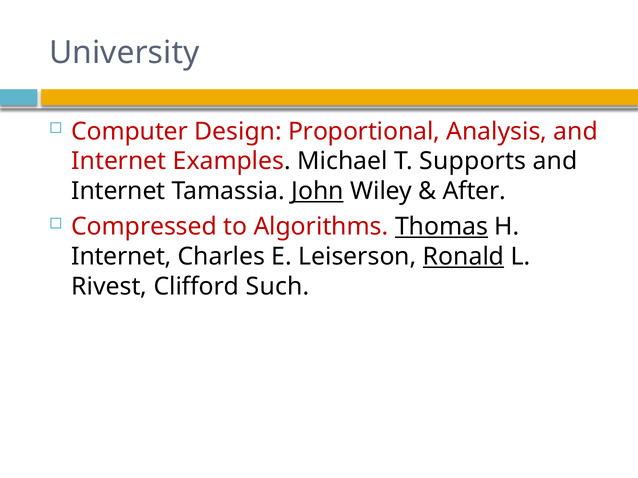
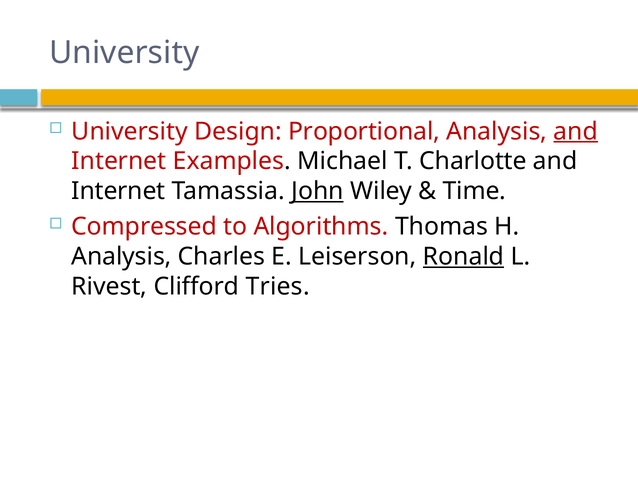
Computer at (130, 131): Computer -> University
and at (576, 131) underline: none -> present
Supports: Supports -> Charlotte
After: After -> Time
Thomas underline: present -> none
Internet at (121, 257): Internet -> Analysis
Such: Such -> Tries
